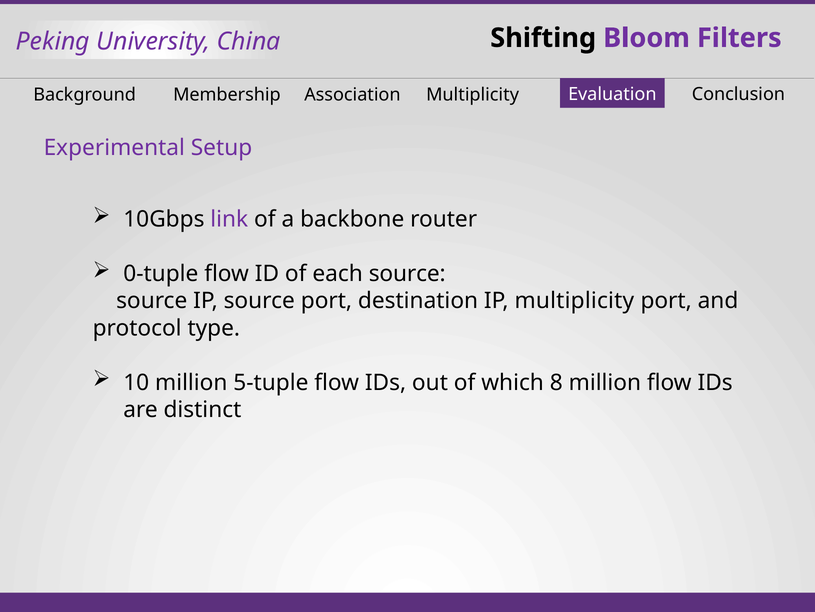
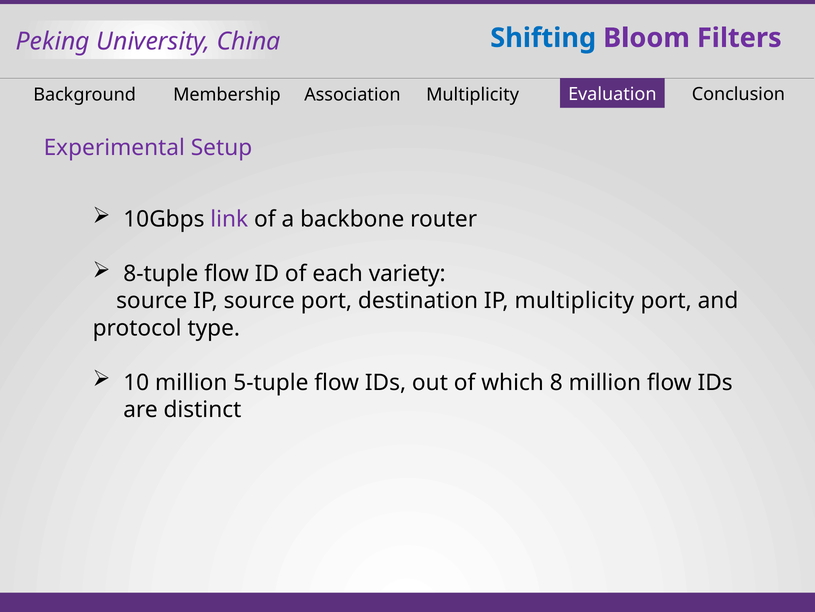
Shifting colour: black -> blue
0-tuple: 0-tuple -> 8-tuple
each source: source -> variety
